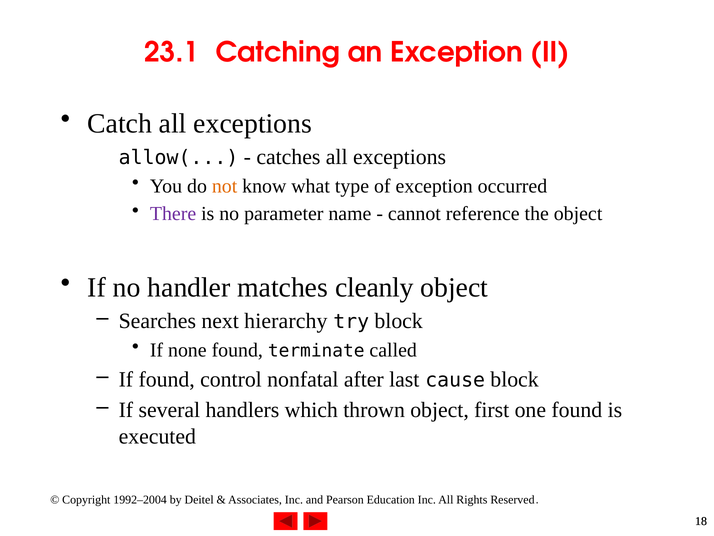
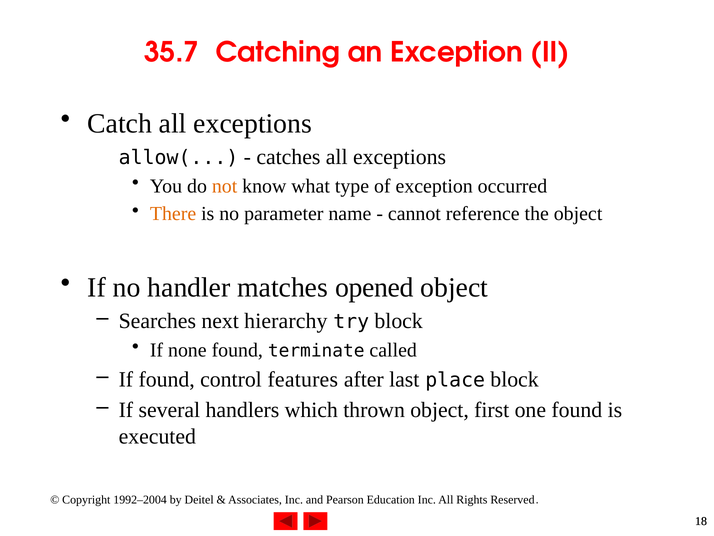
23.1: 23.1 -> 35.7
There colour: purple -> orange
cleanly: cleanly -> opened
nonfatal: nonfatal -> features
cause: cause -> place
